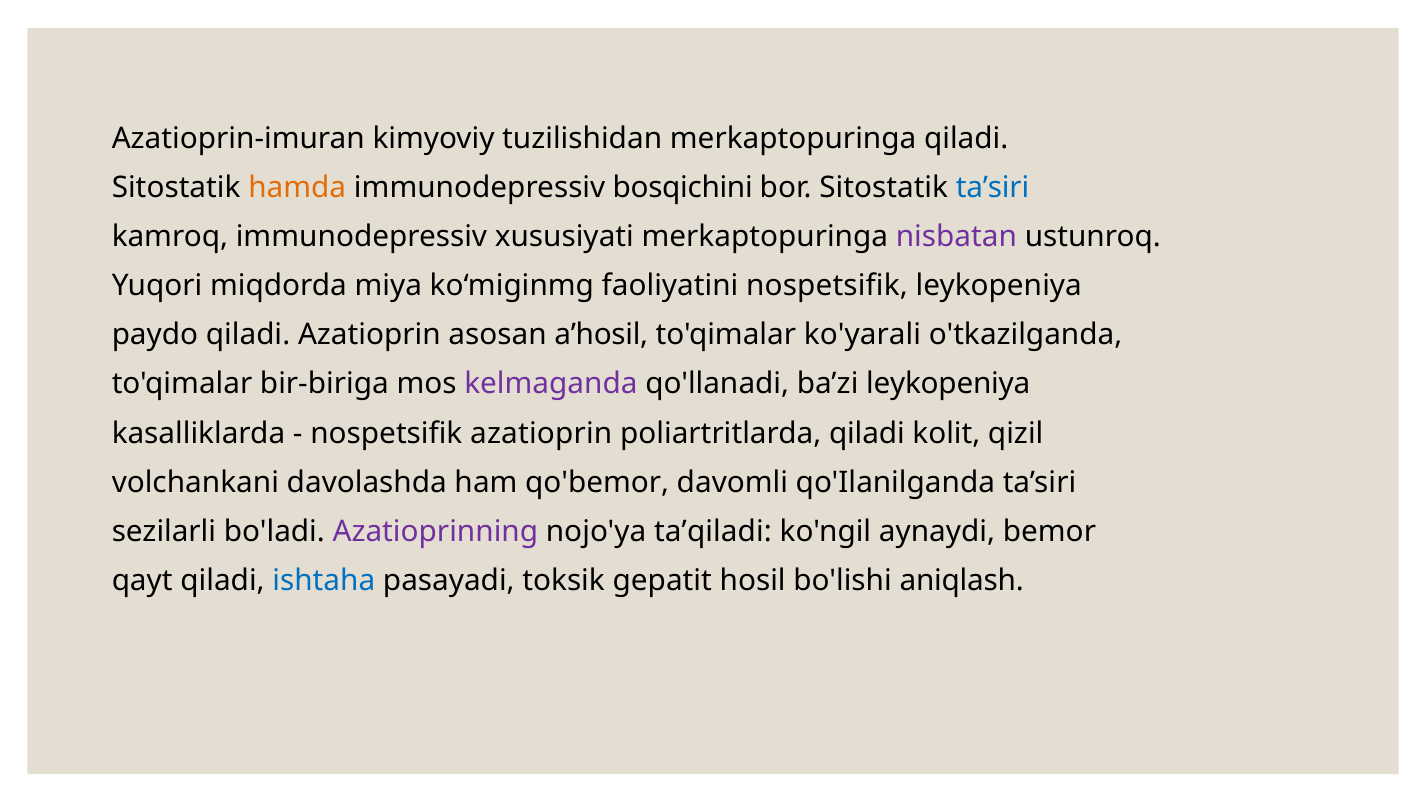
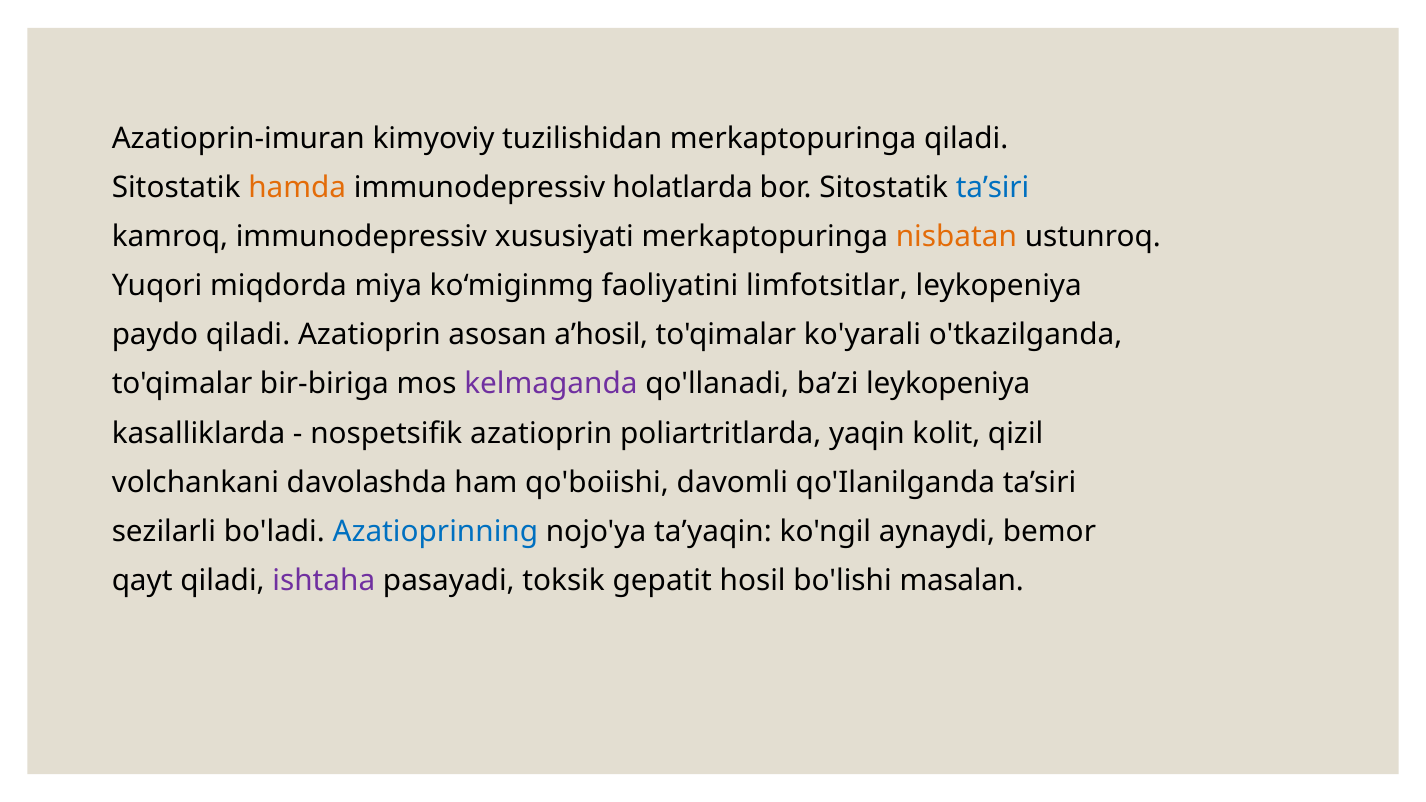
bosqichini: bosqichini -> holatlarda
nisbatan colour: purple -> orange
faoliyatini nospetsifik: nospetsifik -> limfotsitlar
poliartritlarda qiladi: qiladi -> yaqin
qo'bemor: qo'bemor -> qo'boiishi
Azatioprinning colour: purple -> blue
ta’qiladi: ta’qiladi -> ta’yaqin
ishtaha colour: blue -> purple
aniqlash: aniqlash -> masalan
